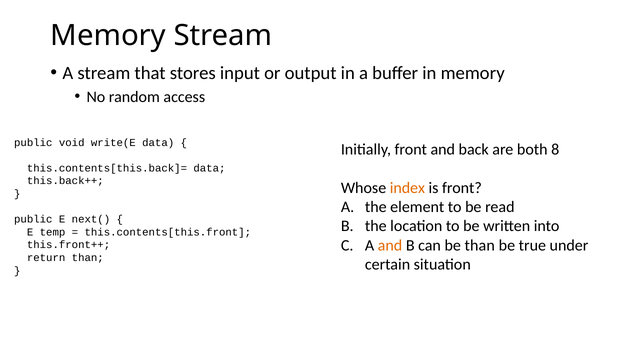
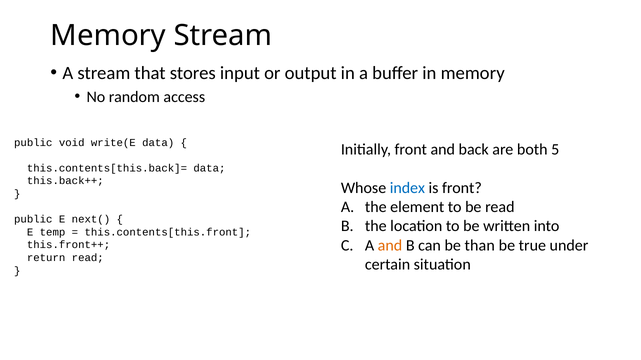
8: 8 -> 5
index colour: orange -> blue
return than: than -> read
